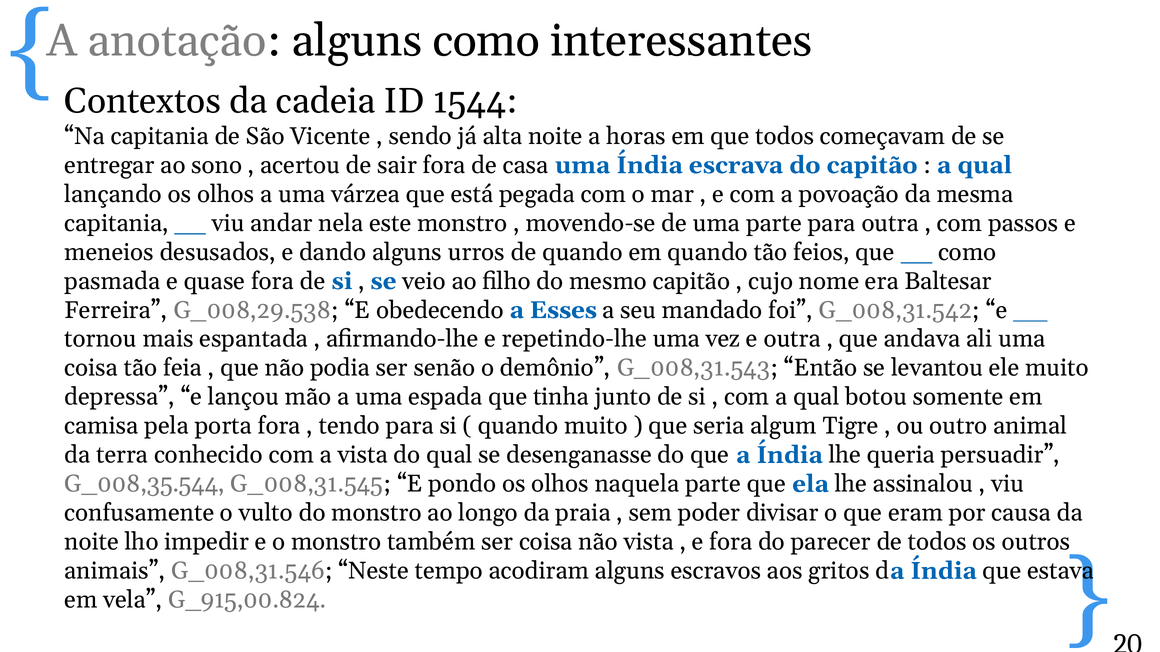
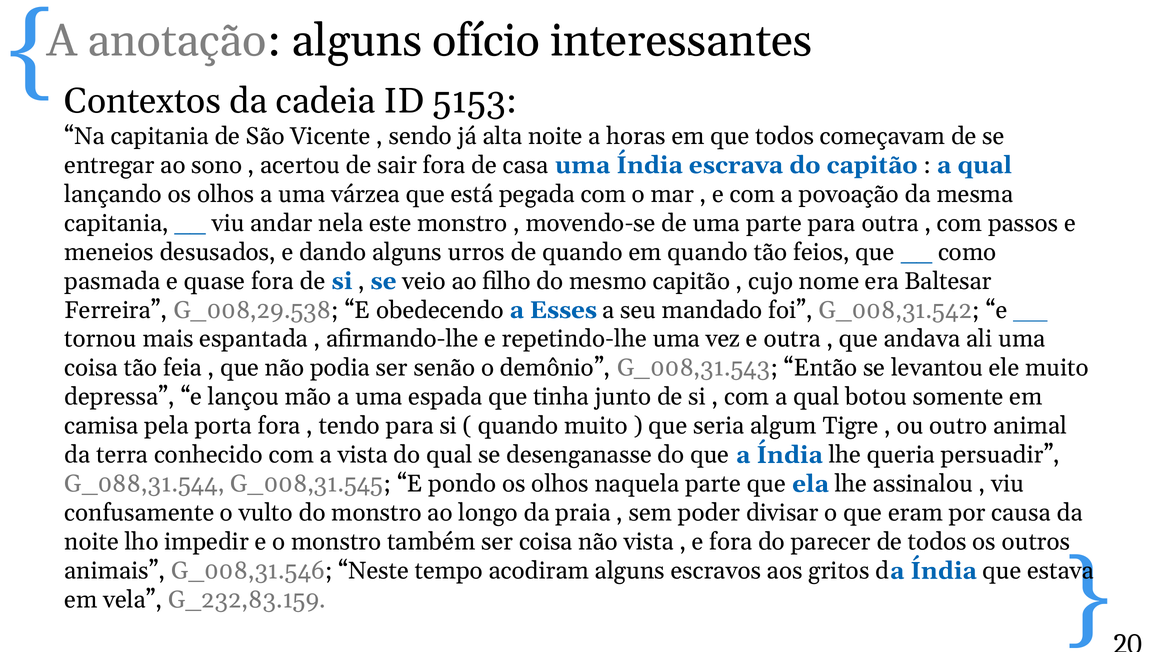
alguns como: como -> ofício
1544: 1544 -> 5153
G_008,35.544: G_008,35.544 -> G_088,31.544
G_915,00.824: G_915,00.824 -> G_232,83.159
